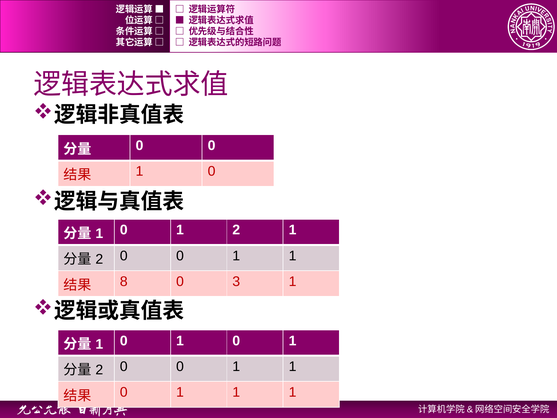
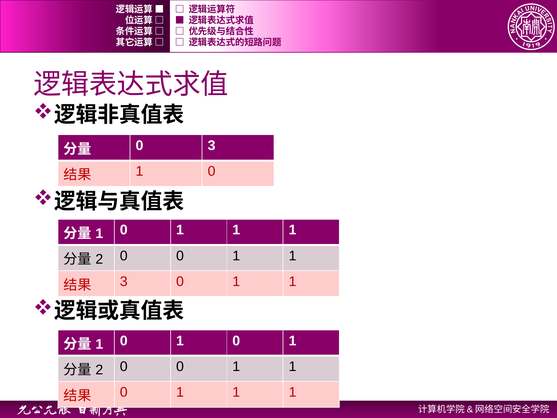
0 at (212, 146): 0 -> 3
1 0 1 2: 2 -> 1
8 at (124, 281): 8 -> 3
3 at (236, 281): 3 -> 1
